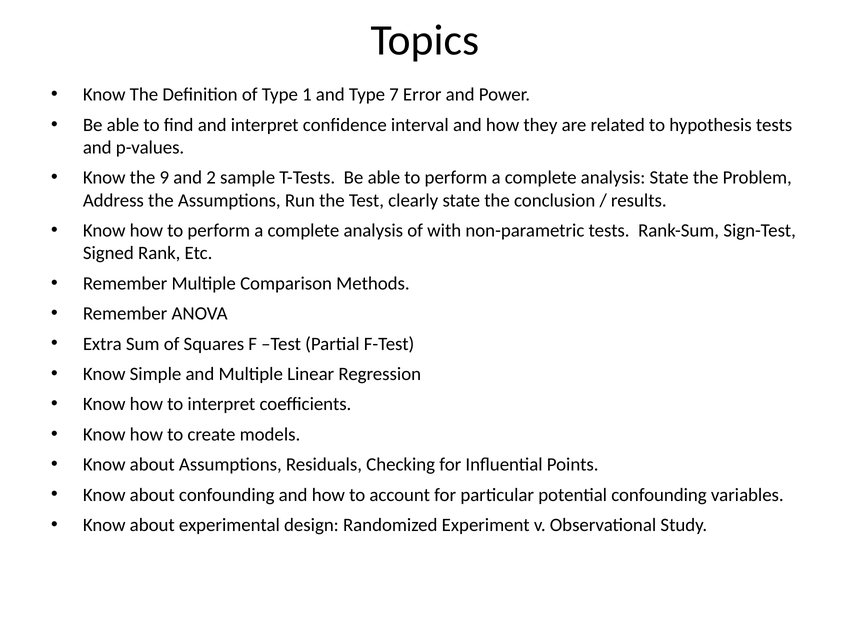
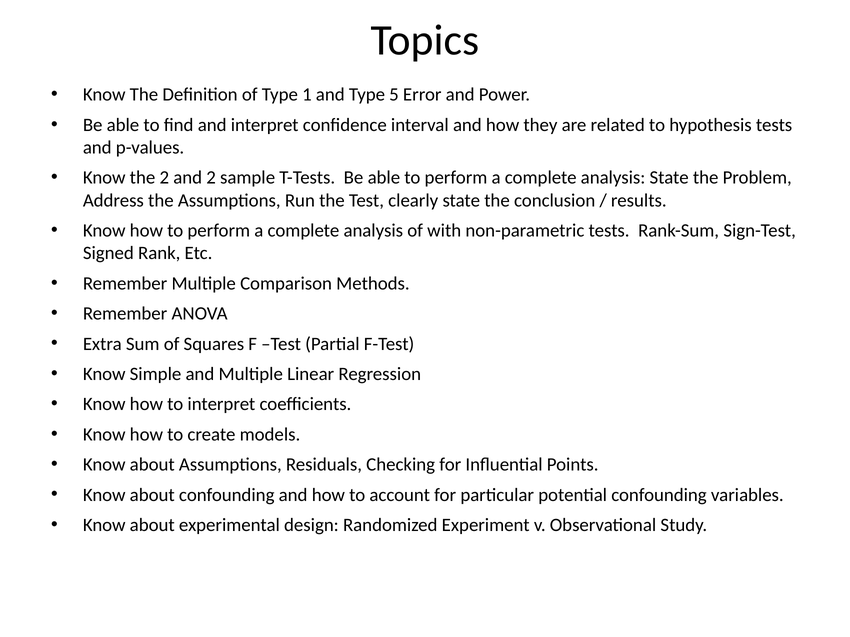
7: 7 -> 5
the 9: 9 -> 2
